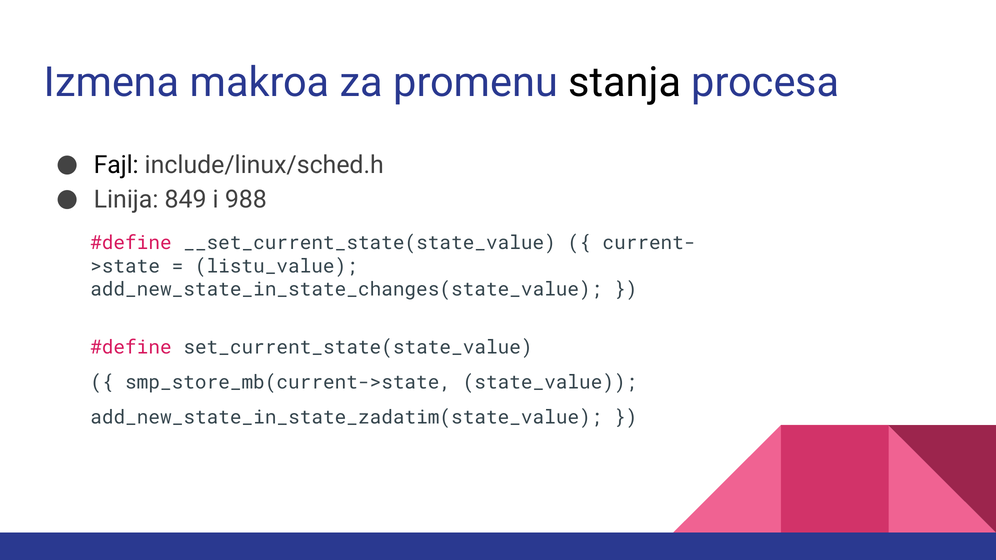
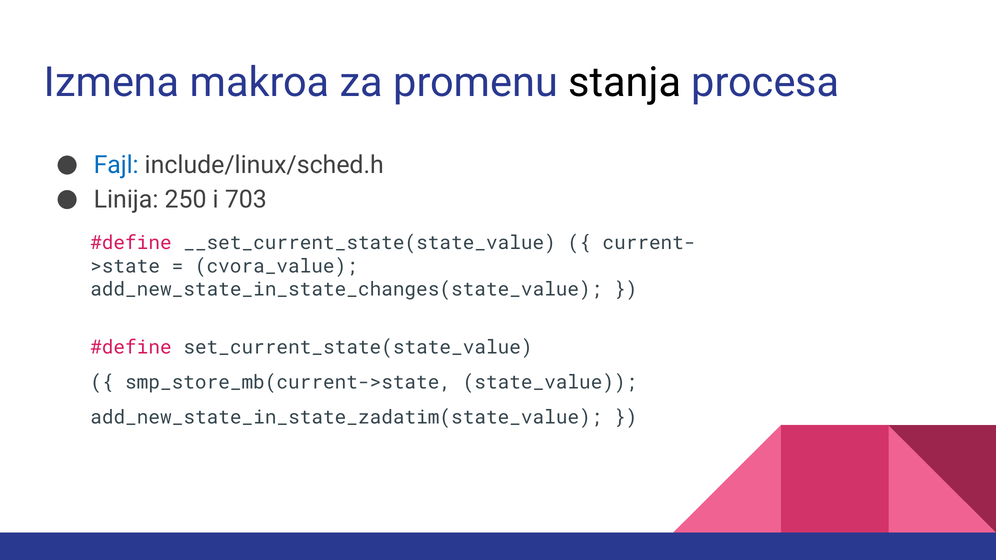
Fajl colour: black -> blue
849: 849 -> 250
988: 988 -> 703
listu_value: listu_value -> cvora_value
